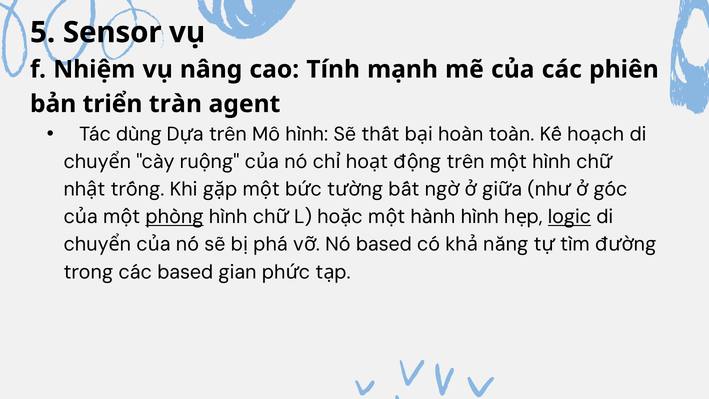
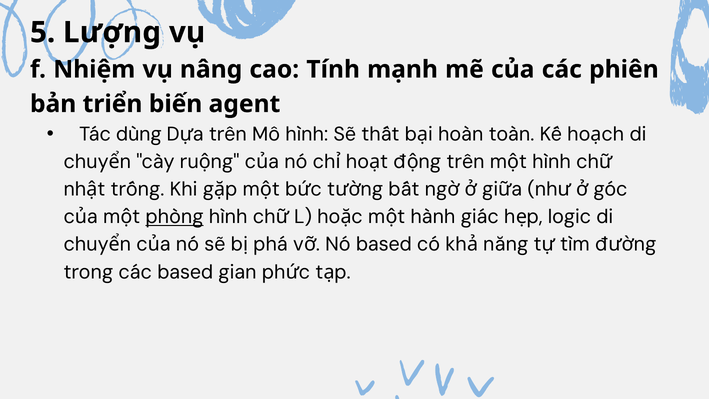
Sensor: Sensor -> Lượng
tràn: tràn -> biến
hành hình: hình -> giác
logic underline: present -> none
